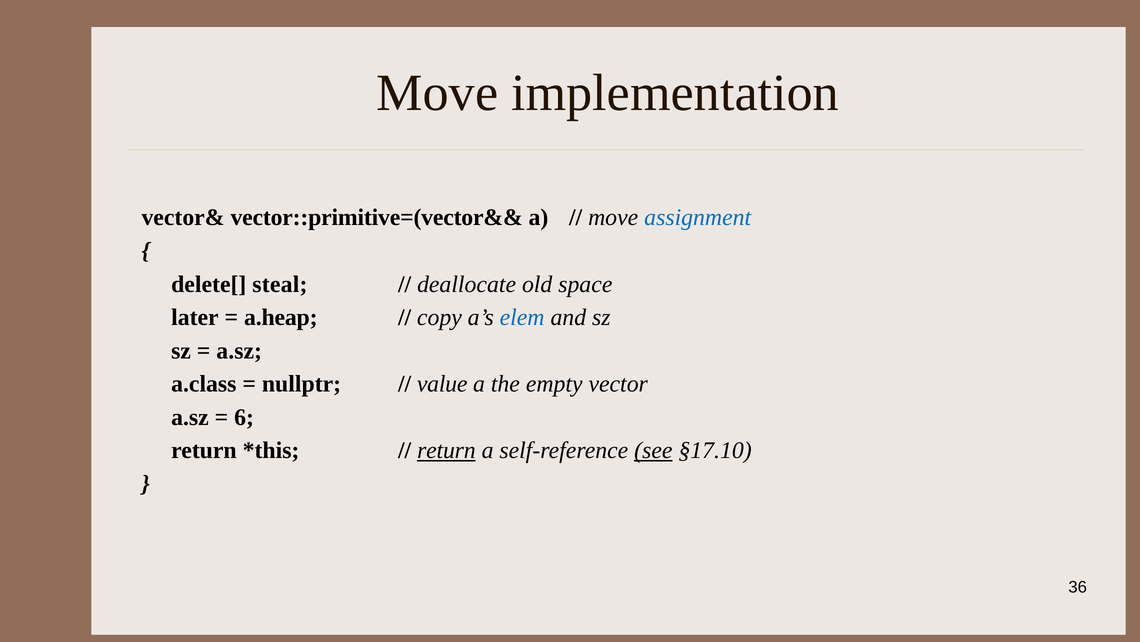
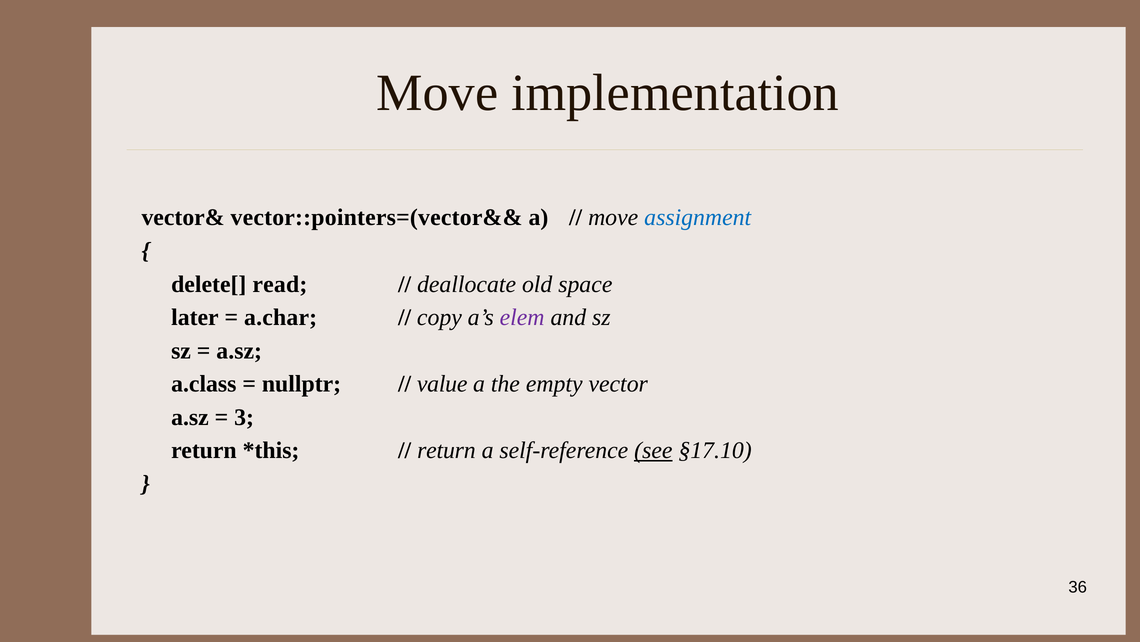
vector::primitive=(vector&&: vector::primitive=(vector&& -> vector::pointers=(vector&&
steal: steal -> read
a.heap: a.heap -> a.char
elem colour: blue -> purple
6: 6 -> 3
return at (446, 450) underline: present -> none
